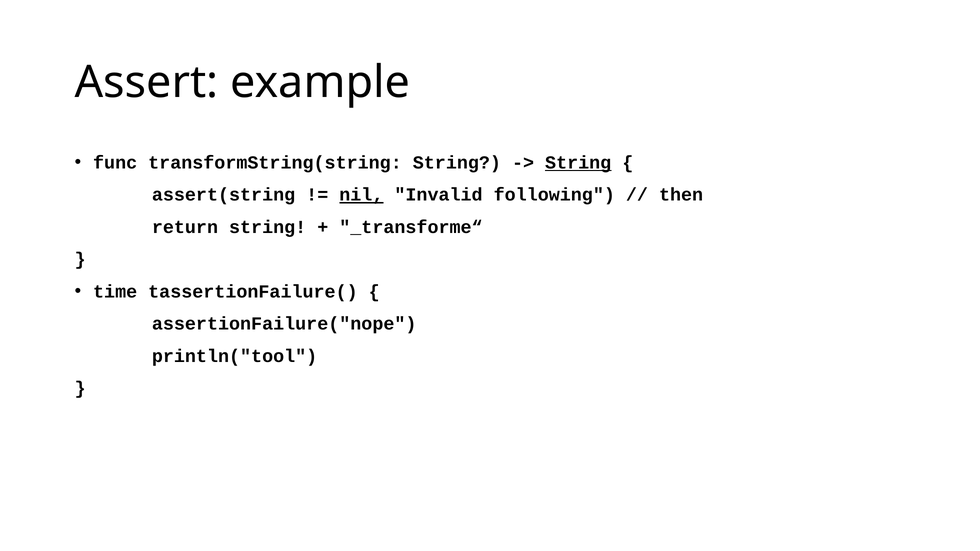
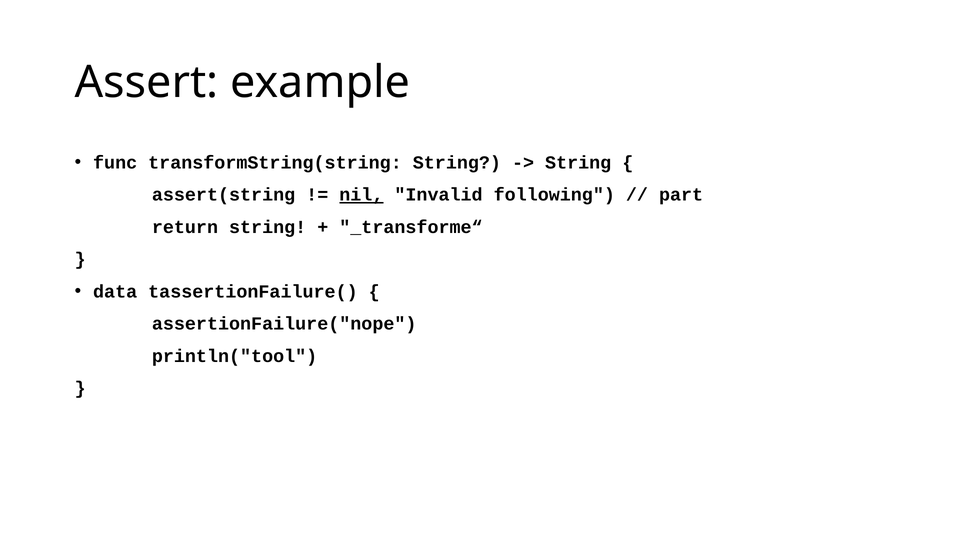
String at (578, 163) underline: present -> none
then: then -> part
time: time -> data
